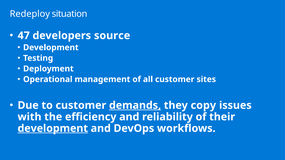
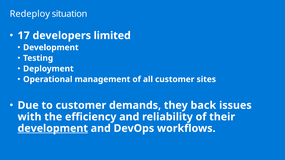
47: 47 -> 17
source: source -> limited
demands underline: present -> none
copy: copy -> back
